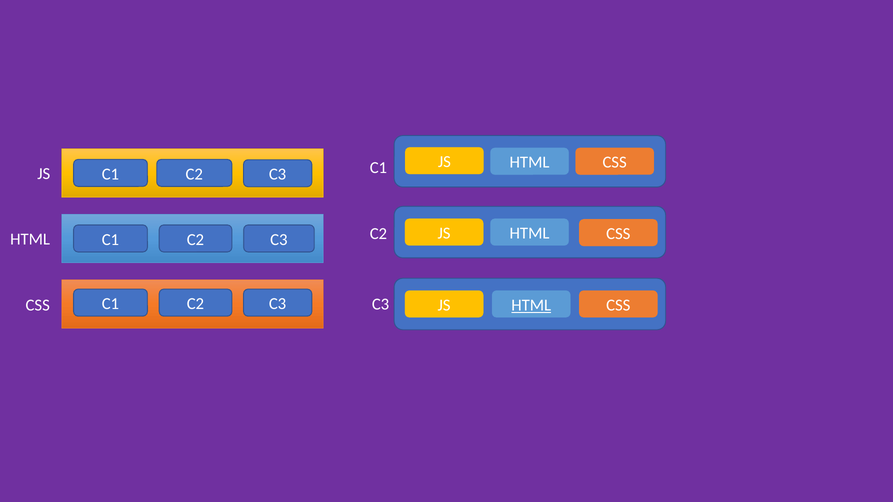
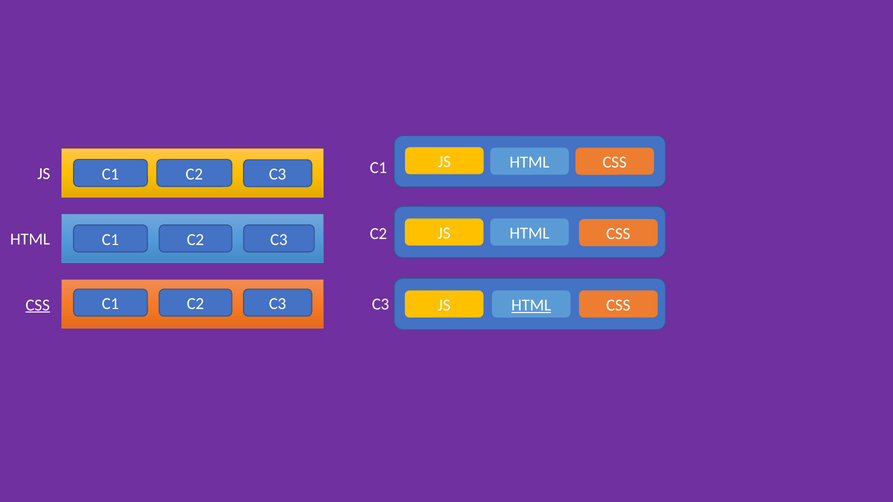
CSS at (38, 305) underline: none -> present
